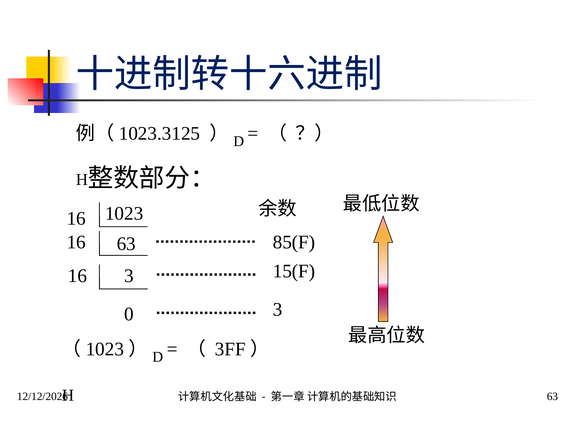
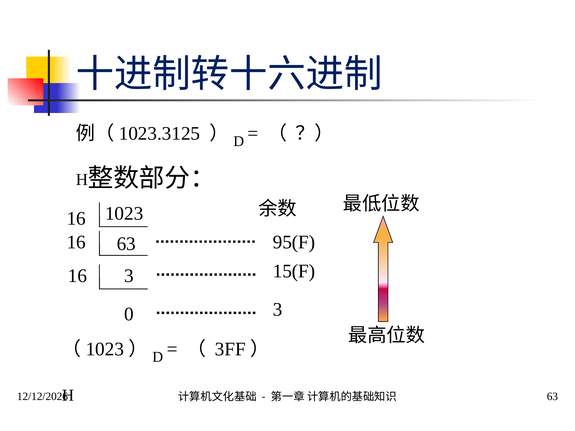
85(F: 85(F -> 95(F
